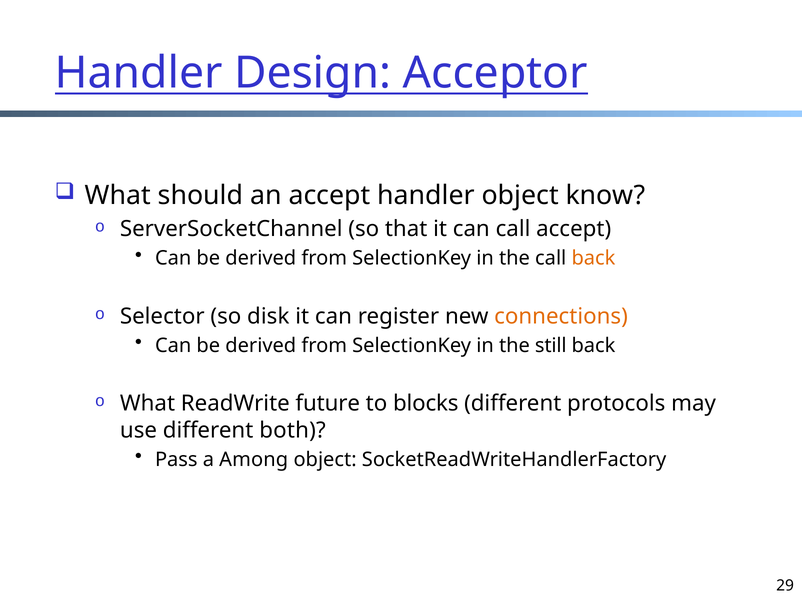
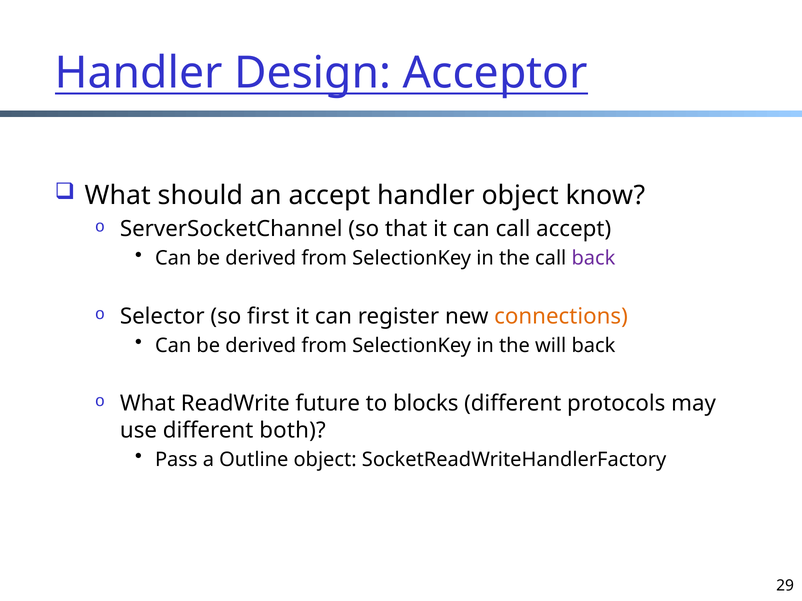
back at (593, 258) colour: orange -> purple
disk: disk -> first
still: still -> will
Among: Among -> Outline
